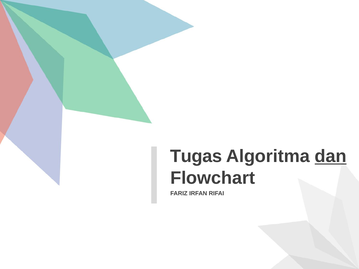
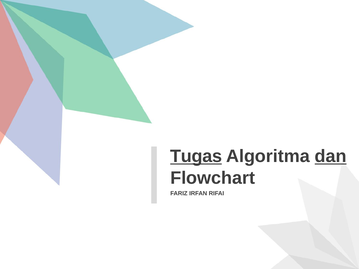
Tugas underline: none -> present
